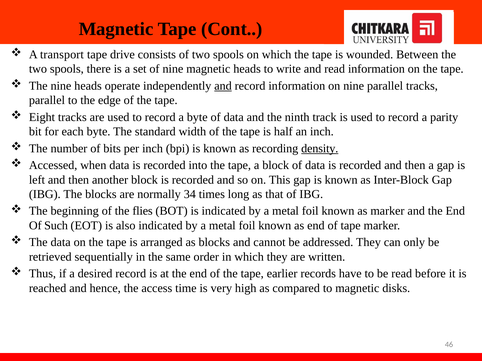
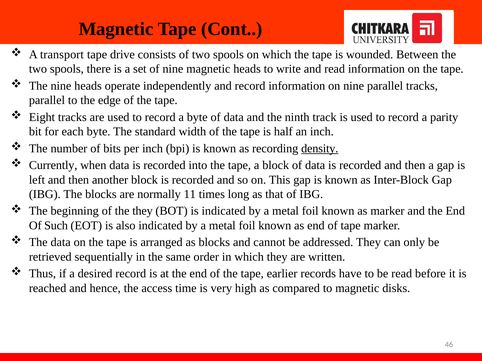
and at (223, 86) underline: present -> none
Accessed: Accessed -> Currently
34: 34 -> 11
the flies: flies -> they
